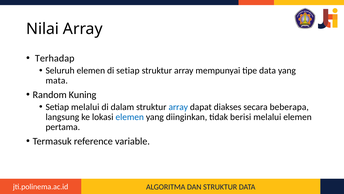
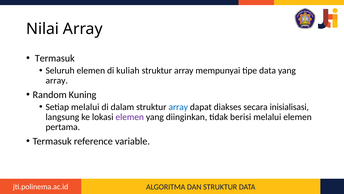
Terhadap at (55, 58): Terhadap -> Termasuk
di setiap: setiap -> kuliah
mata at (57, 80): mata -> array
beberapa: beberapa -> inisialisasi
elemen at (130, 117) colour: blue -> purple
